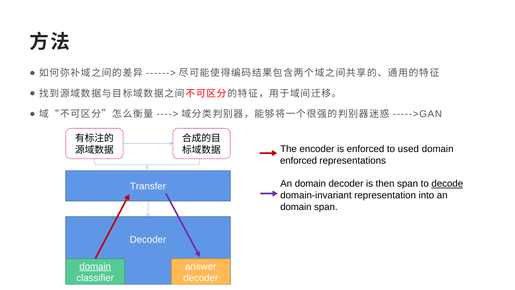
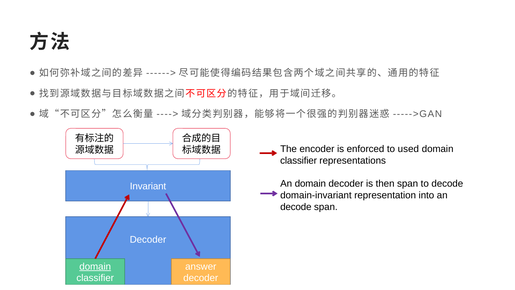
enforced at (299, 160): enforced -> classifier
decode at (447, 184) underline: present -> none
Transfer: Transfer -> Invariant
domain at (296, 207): domain -> decode
